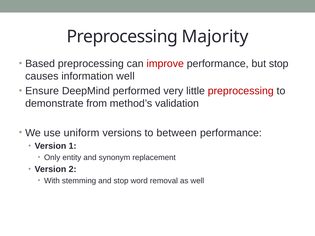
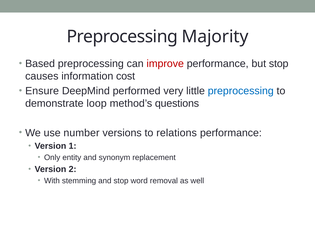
information well: well -> cost
preprocessing at (241, 91) colour: red -> blue
from: from -> loop
validation: validation -> questions
uniform: uniform -> number
between: between -> relations
